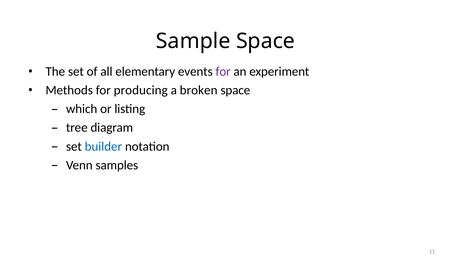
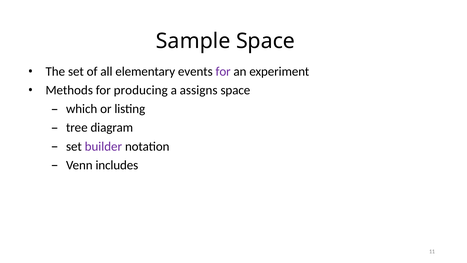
broken: broken -> assigns
builder colour: blue -> purple
samples: samples -> includes
